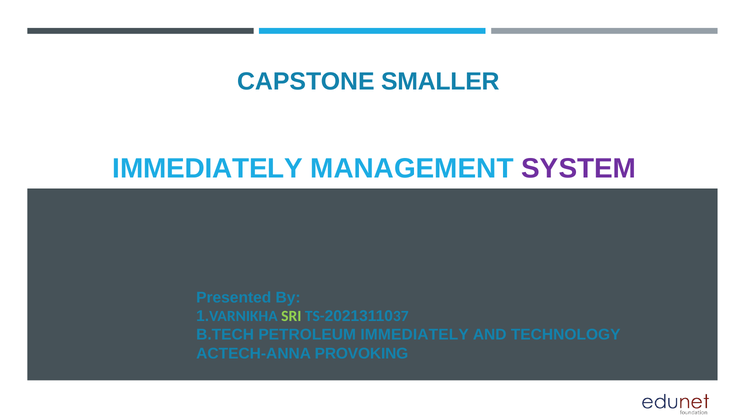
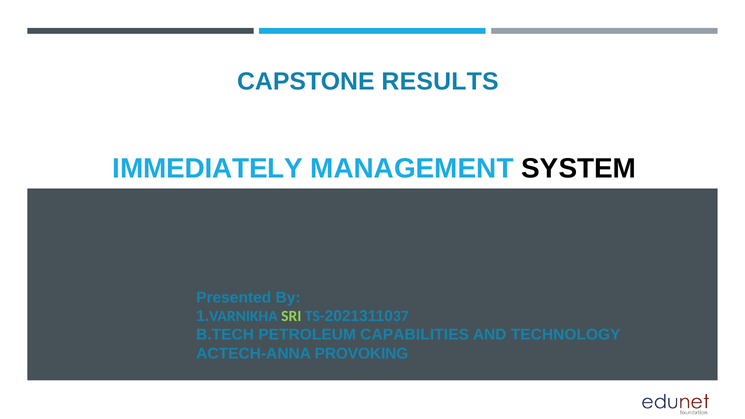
SMALLER: SMALLER -> RESULTS
SYSTEM colour: purple -> black
PETROLEUM IMMEDIATELY: IMMEDIATELY -> CAPABILITIES
